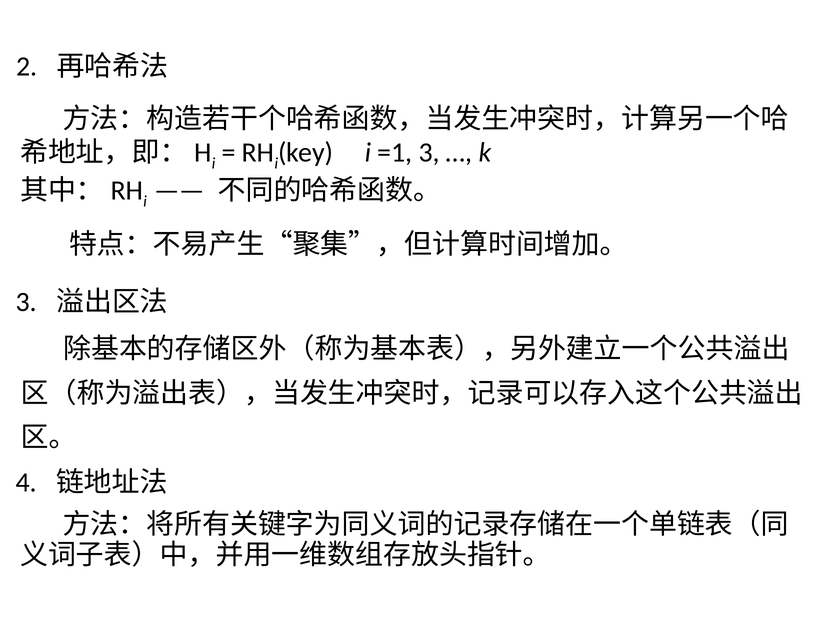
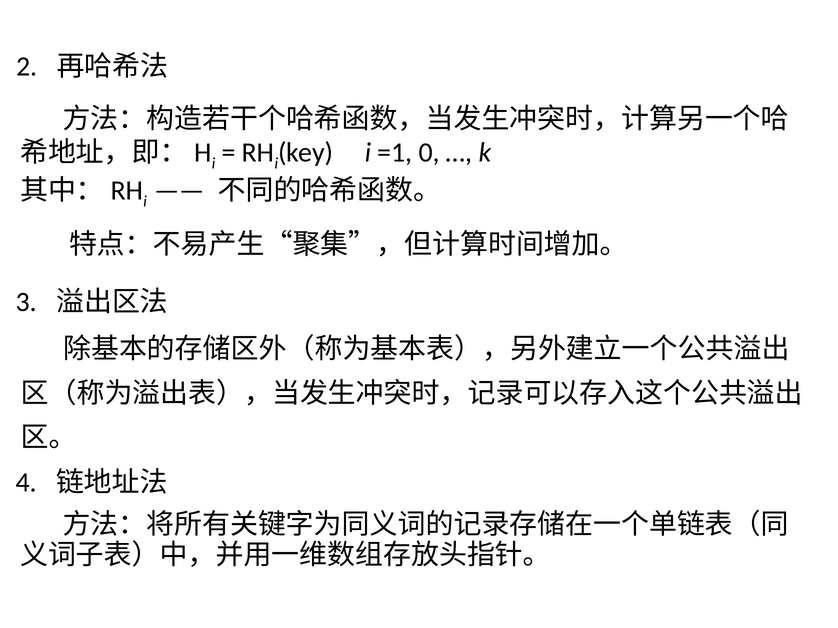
=1 3: 3 -> 0
